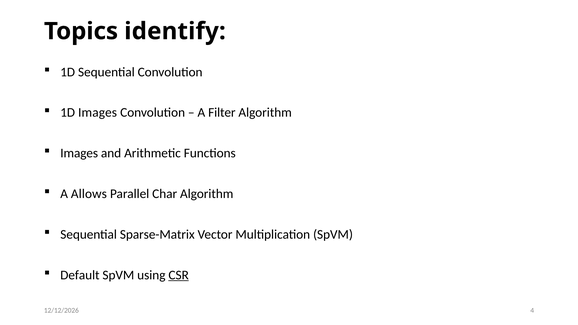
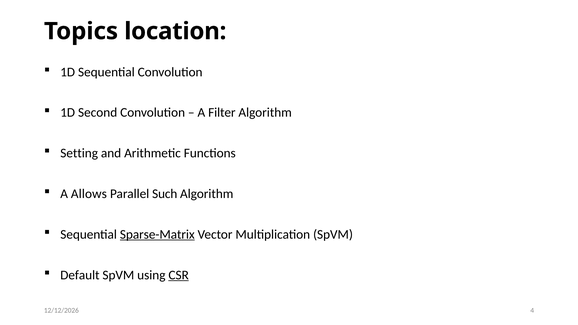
identify: identify -> location
1D Images: Images -> Second
Images at (79, 153): Images -> Setting
Char: Char -> Such
Sparse-Matrix underline: none -> present
